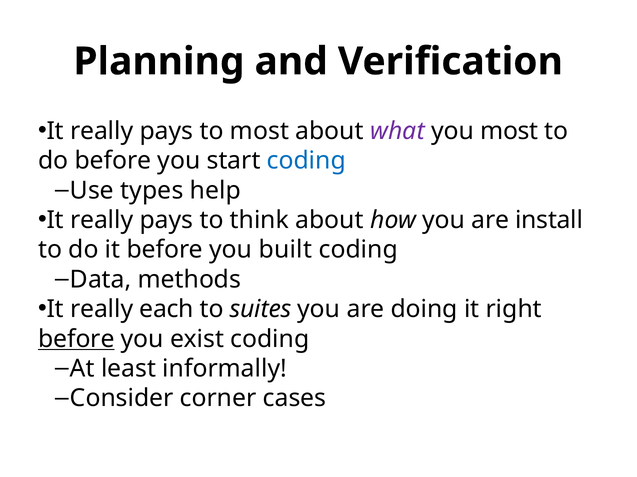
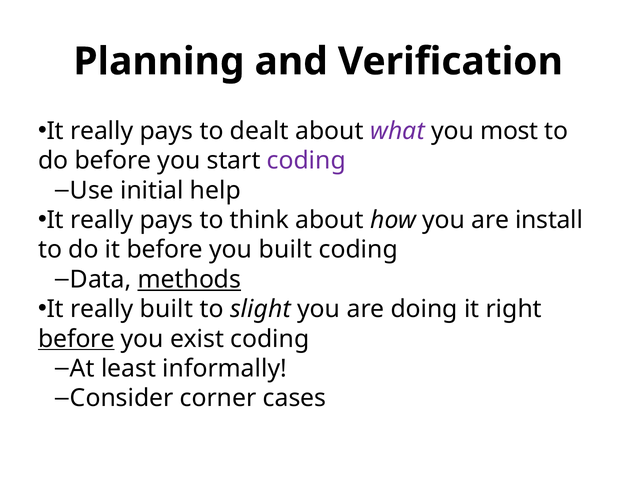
to most: most -> dealt
coding at (306, 161) colour: blue -> purple
types: types -> initial
methods underline: none -> present
really each: each -> built
suites: suites -> slight
